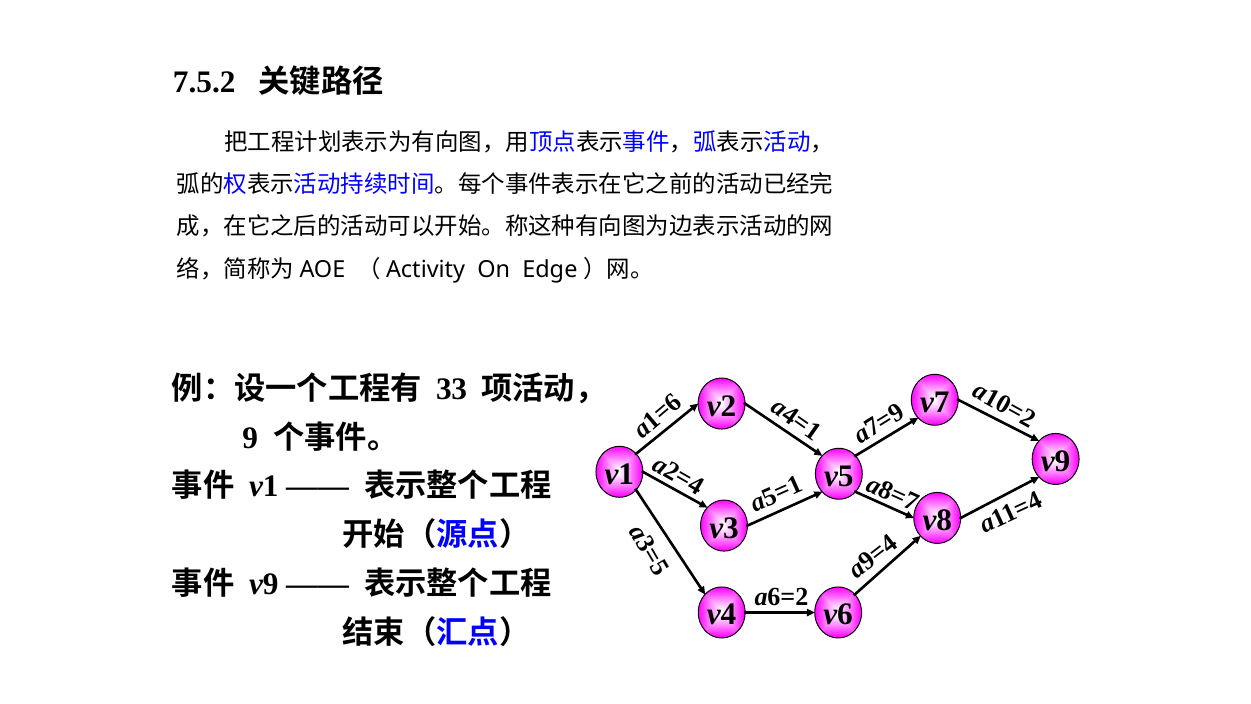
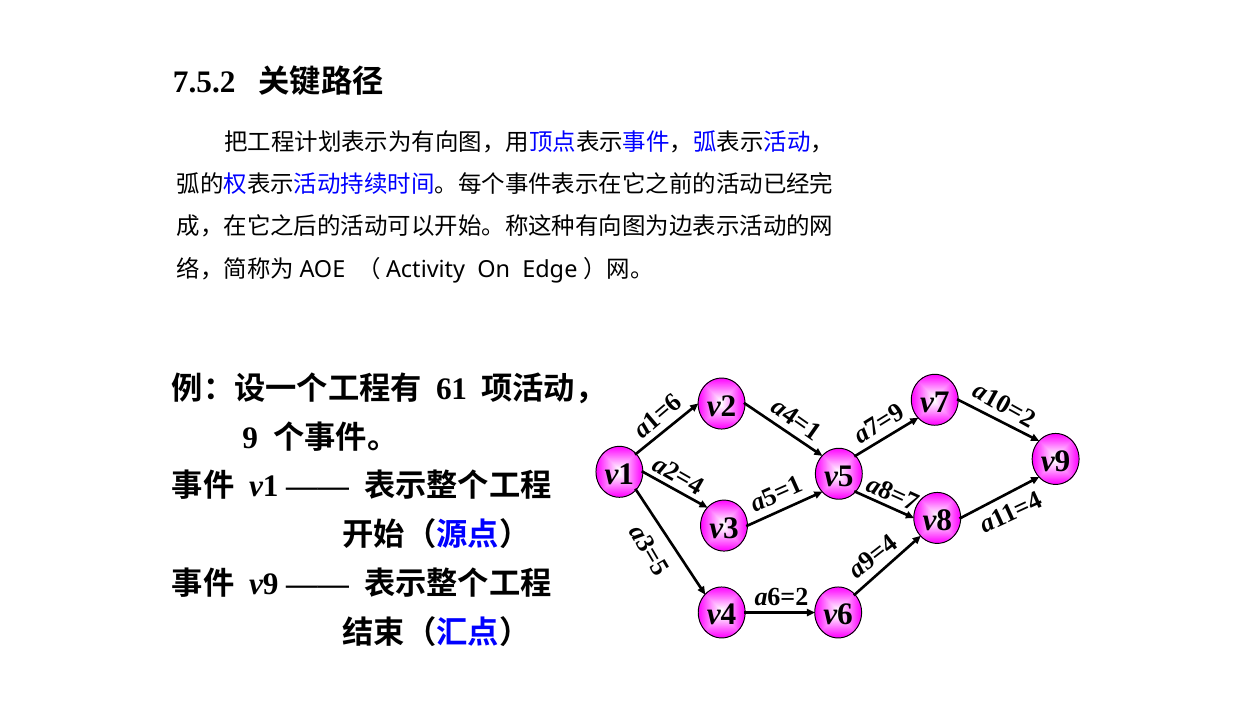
33: 33 -> 61
